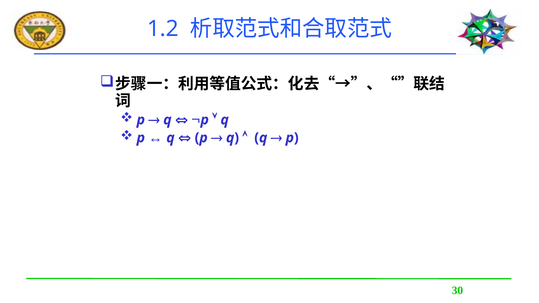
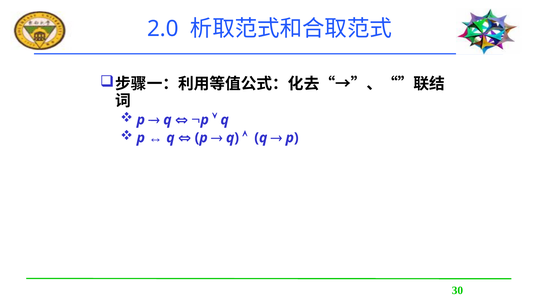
1.2: 1.2 -> 2.0
